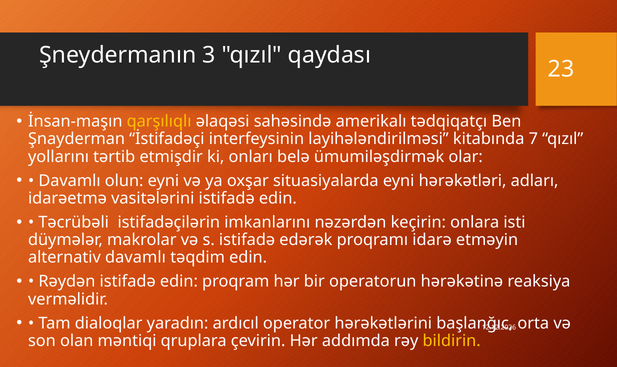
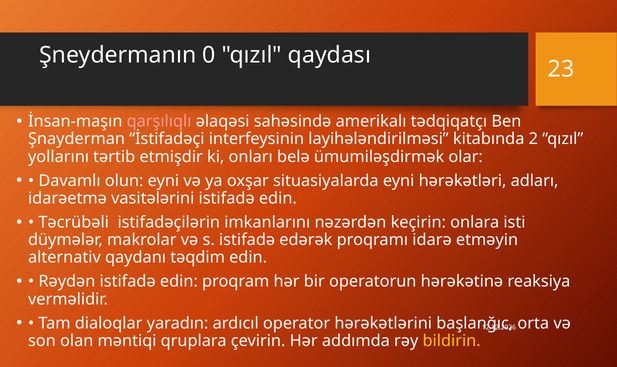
3: 3 -> 0
qarşılıqlı colour: yellow -> pink
7: 7 -> 2
alternativ davamlı: davamlı -> qaydanı
